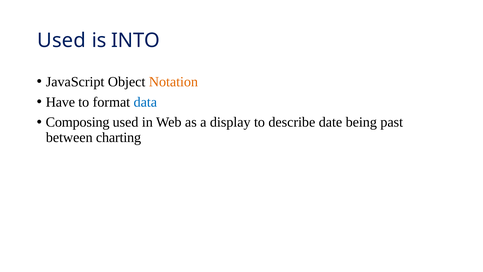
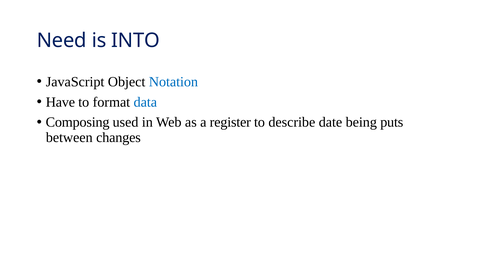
Used at (62, 41): Used -> Need
Notation colour: orange -> blue
display: display -> register
past: past -> puts
charting: charting -> changes
